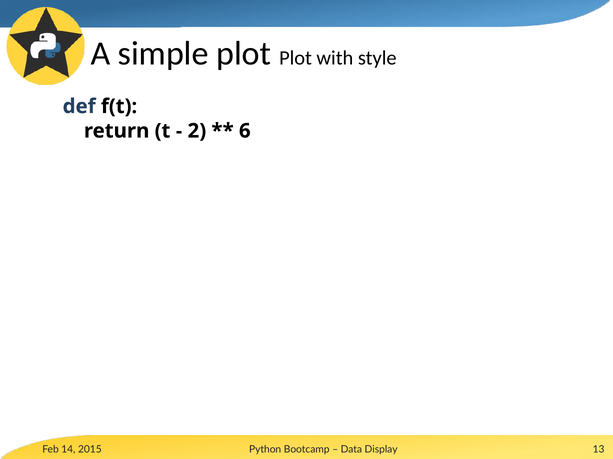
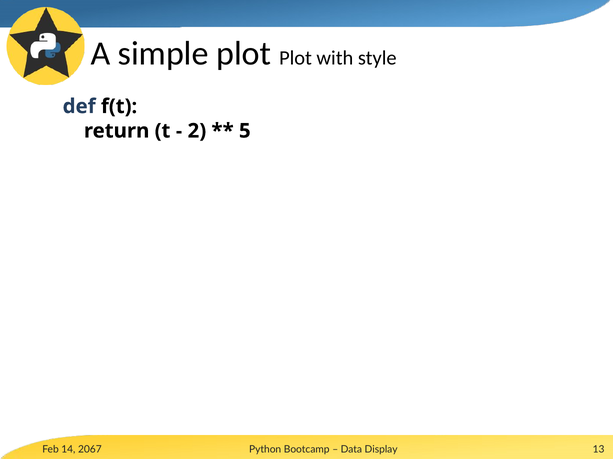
6: 6 -> 5
2015: 2015 -> 2067
